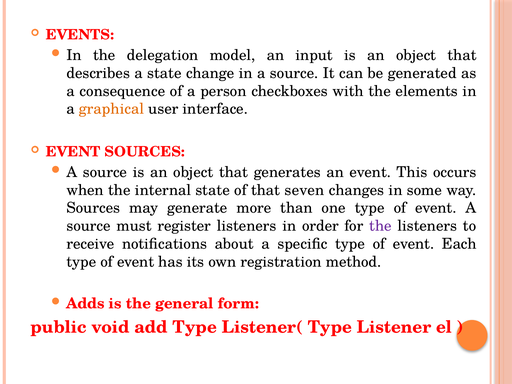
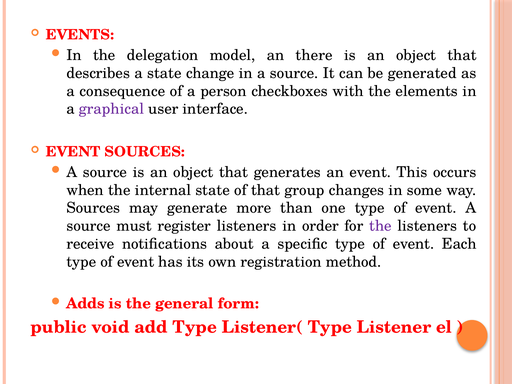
input: input -> there
graphical colour: orange -> purple
seven: seven -> group
